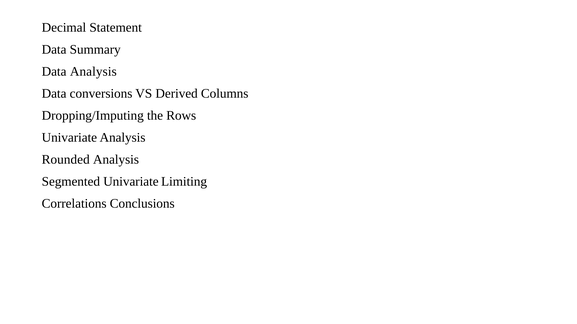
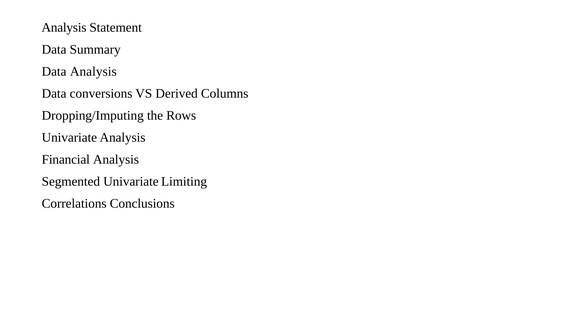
Decimal at (64, 28): Decimal -> Analysis
Rounded: Rounded -> Financial
